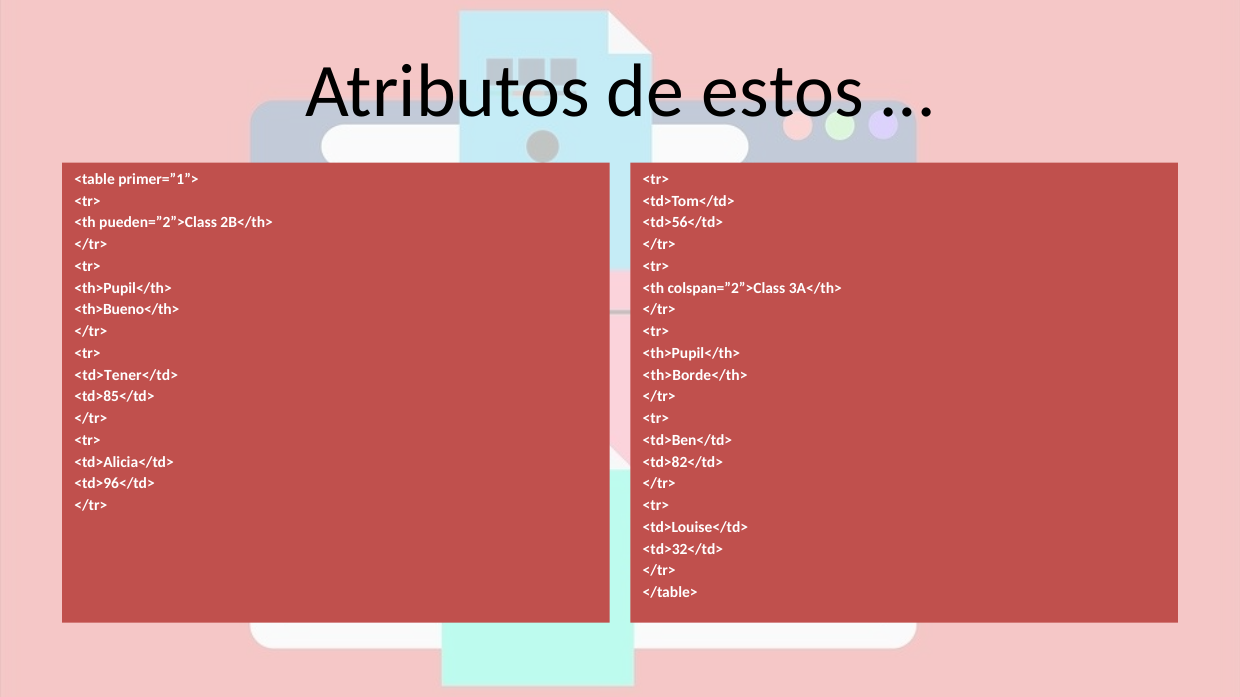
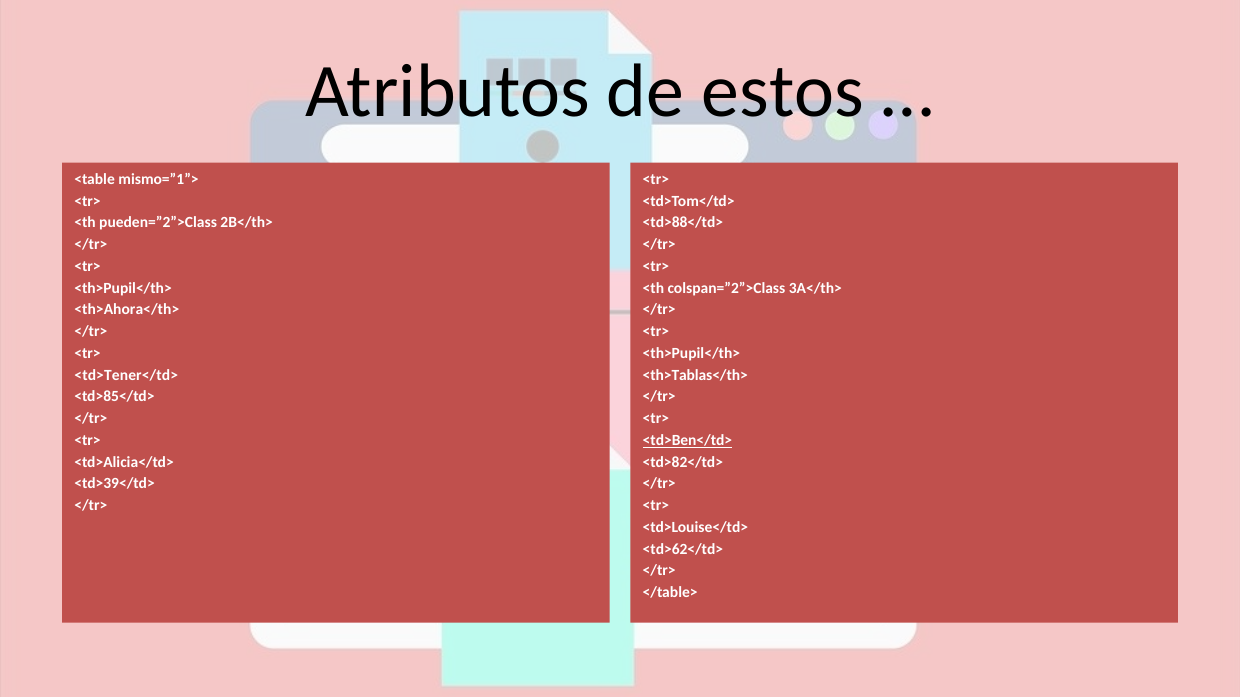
primer=”1”>: primer=”1”> -> mismo=”1”>
<td>56</td>: <td>56</td> -> <td>88</td>
<th>Bueno</th>: <th>Bueno</th> -> <th>Ahora</th>
<th>Borde</th>: <th>Borde</th> -> <th>Tablas</th>
<td>Ben</td> underline: none -> present
<td>96</td>: <td>96</td> -> <td>39</td>
<td>32</td>: <td>32</td> -> <td>62</td>
